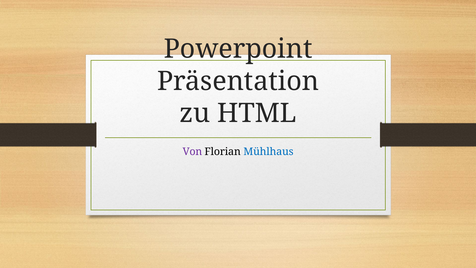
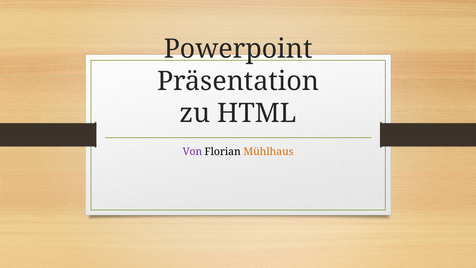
Mühlhaus colour: blue -> orange
